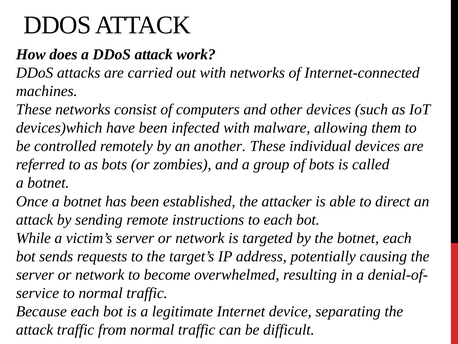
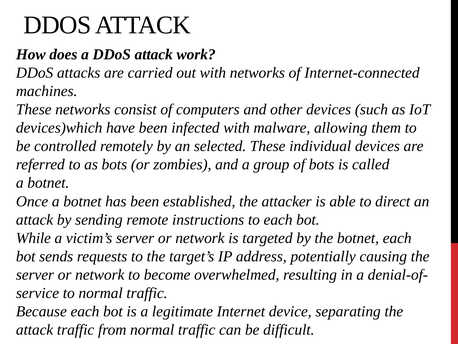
another: another -> selected
